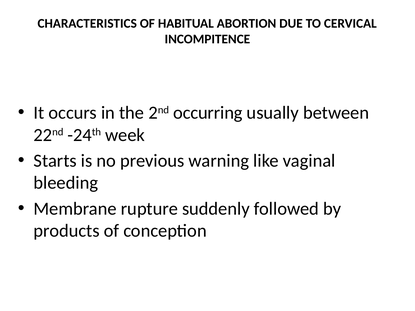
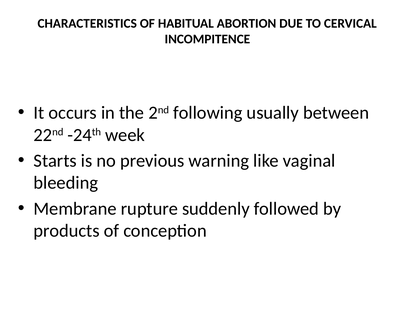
occurring: occurring -> following
